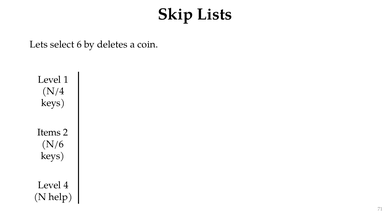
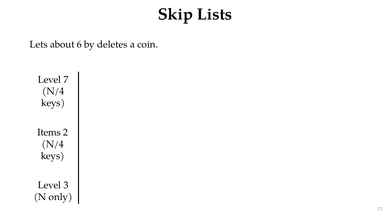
select: select -> about
1: 1 -> 7
N/6 at (53, 144): N/6 -> N/4
4: 4 -> 3
help: help -> only
